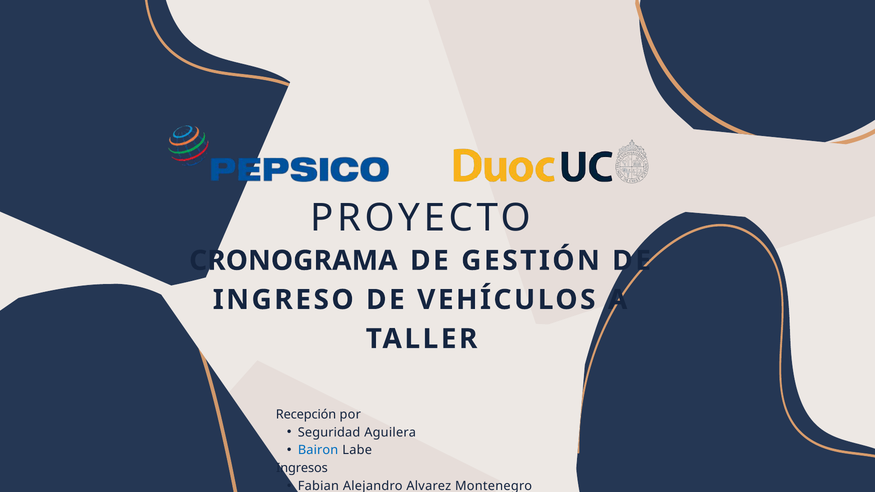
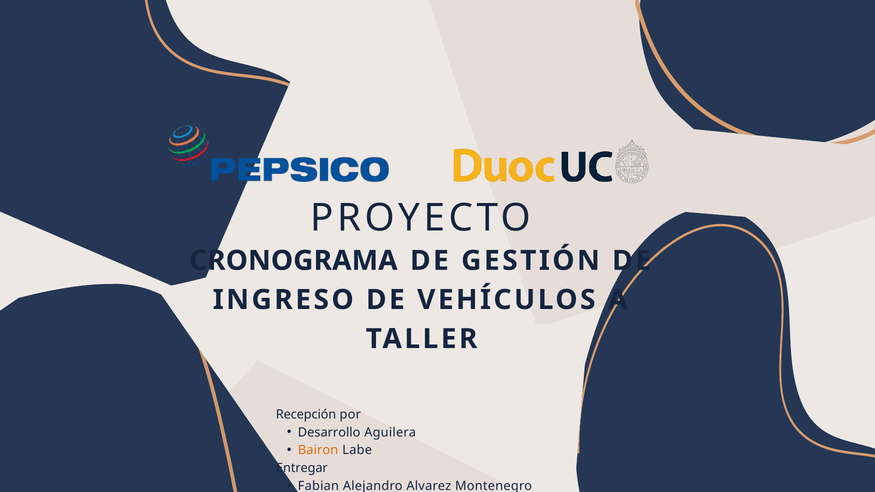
Seguridad: Seguridad -> Desarrollo
Bairon colour: blue -> orange
Ingresos: Ingresos -> Entregar
